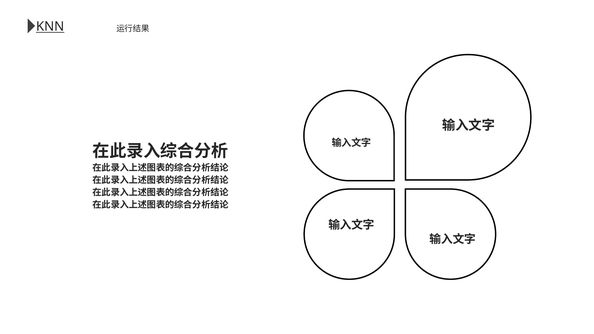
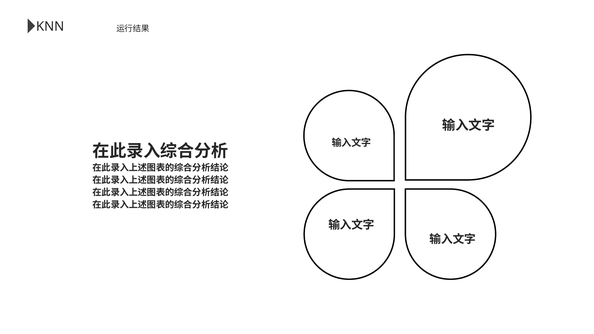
KNN underline: present -> none
